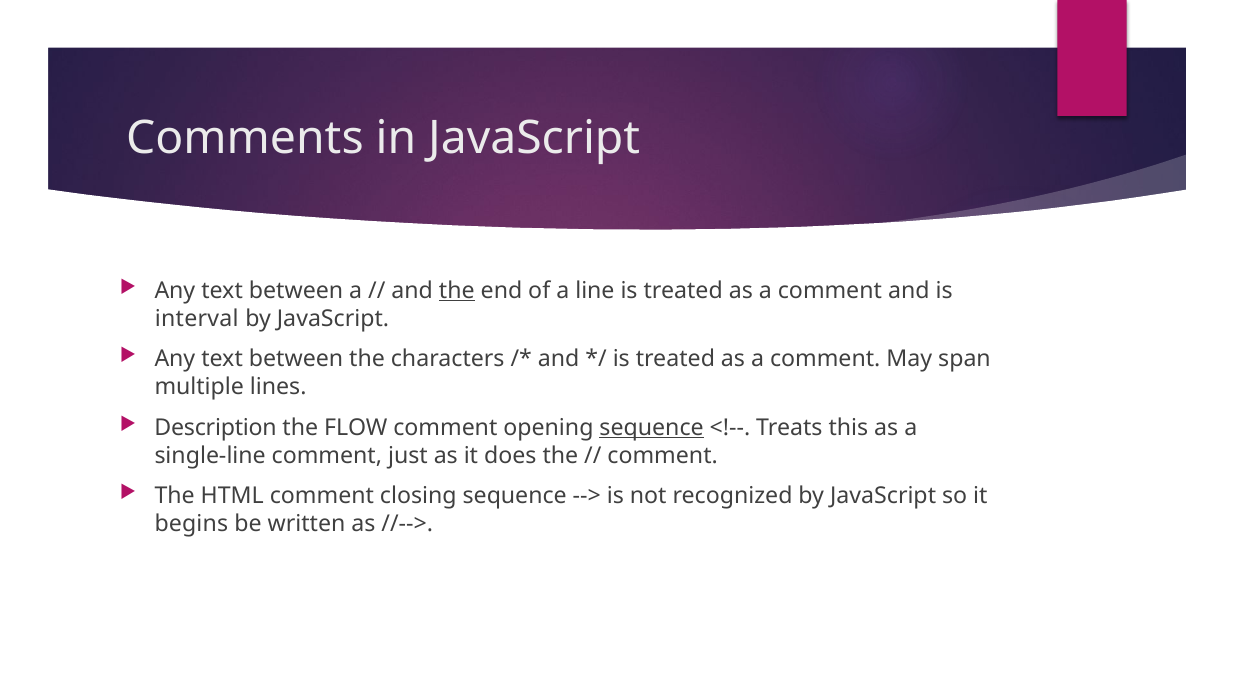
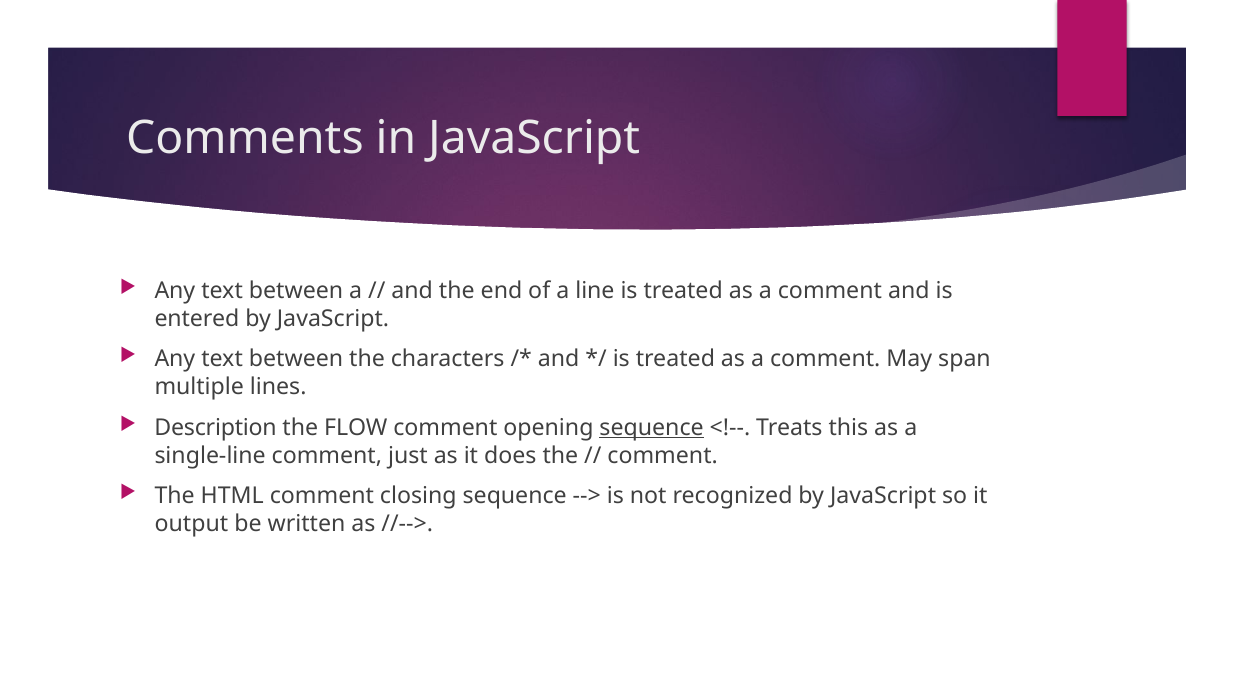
the at (457, 291) underline: present -> none
interval: interval -> entered
begins: begins -> output
